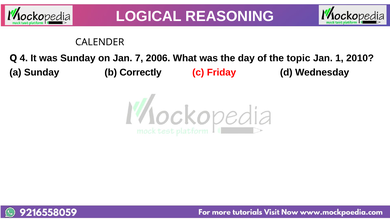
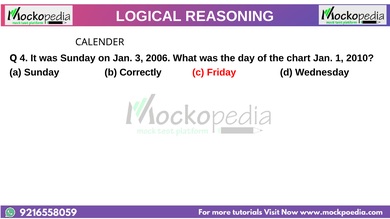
7: 7 -> 3
topic: topic -> chart
